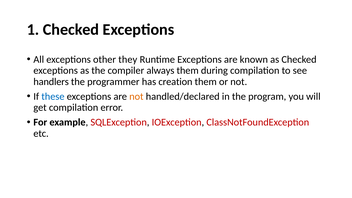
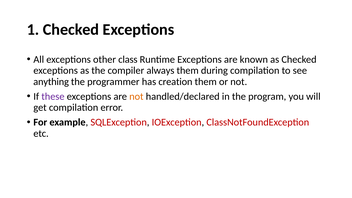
they: they -> class
handlers: handlers -> anything
these colour: blue -> purple
